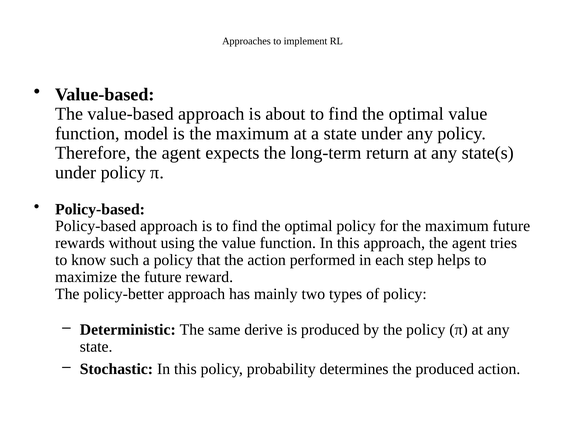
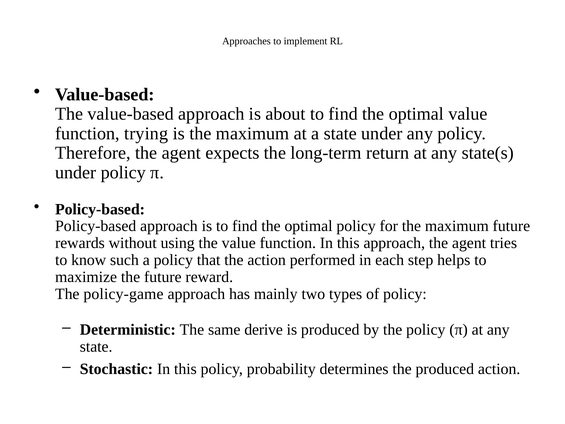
model: model -> trying
policy-better: policy-better -> policy-game
